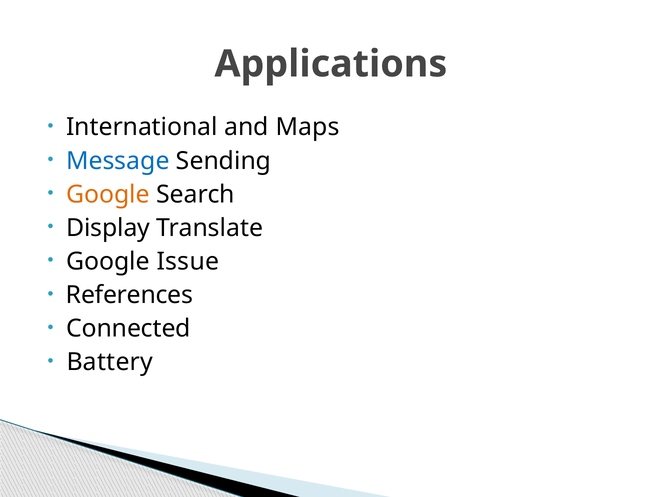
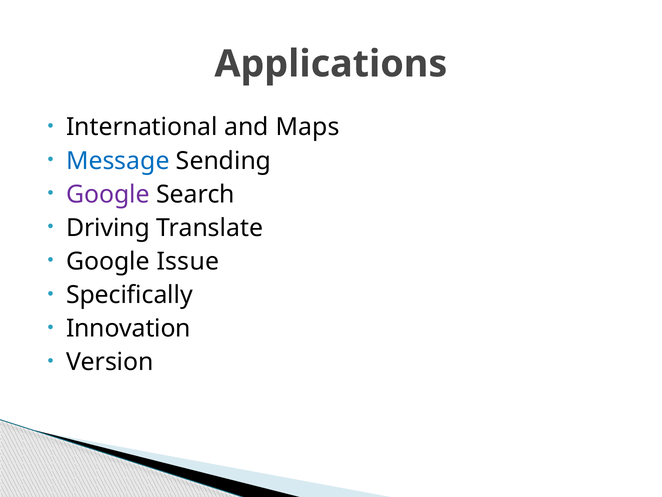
Google at (108, 194) colour: orange -> purple
Display: Display -> Driving
References: References -> Specifically
Connected: Connected -> Innovation
Battery: Battery -> Version
